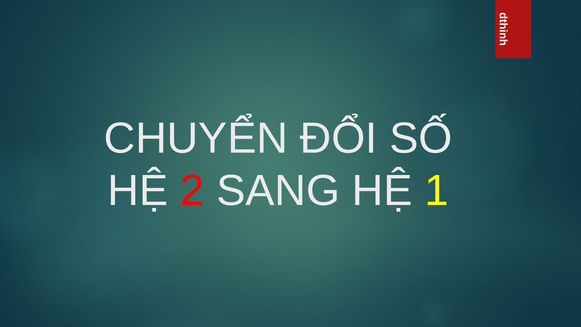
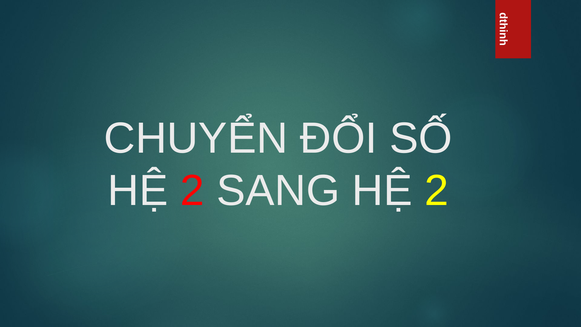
SANG HỆ 1: 1 -> 2
